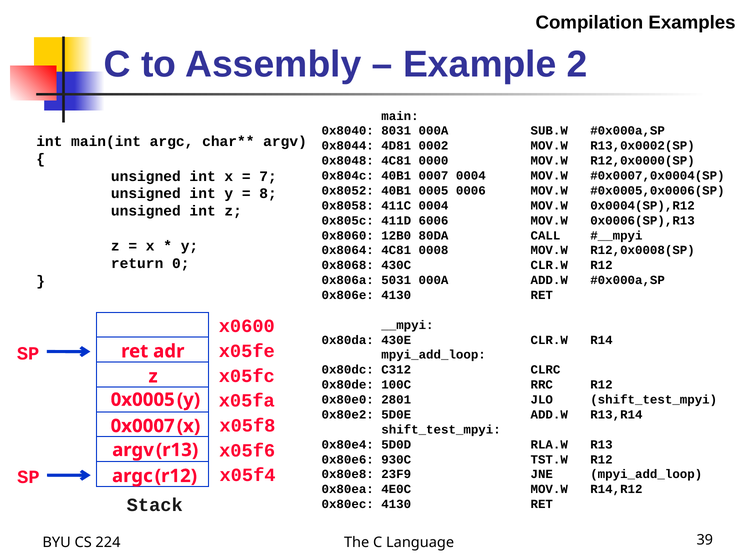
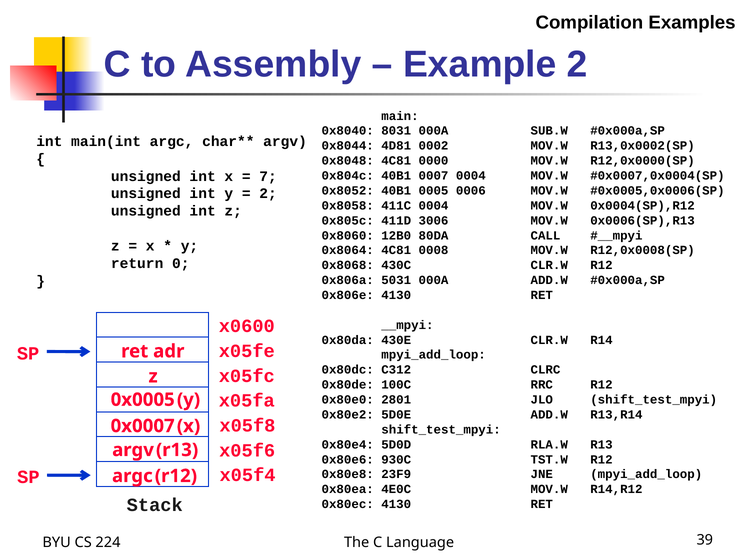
8 at (268, 194): 8 -> 2
6006: 6006 -> 3006
